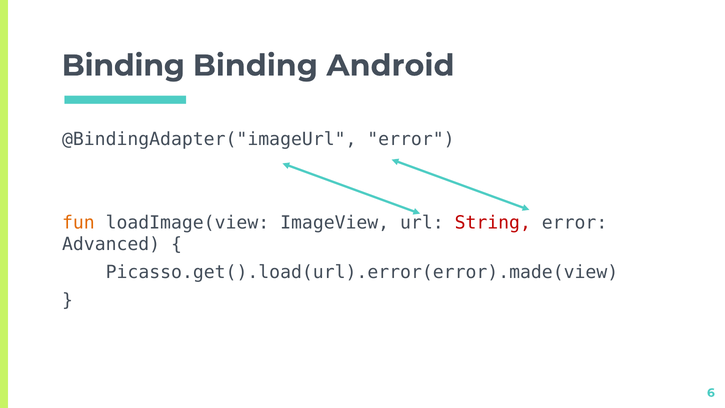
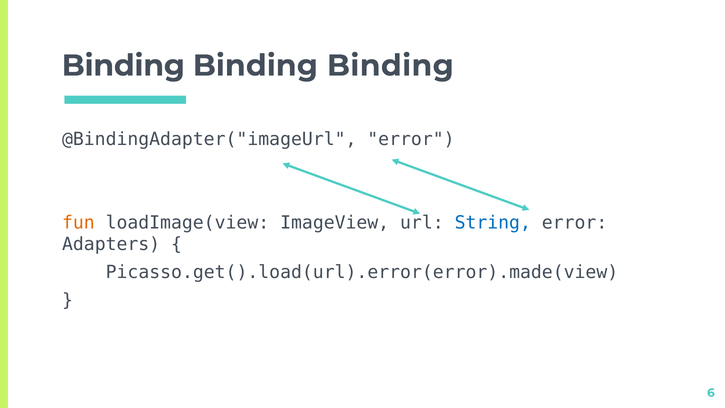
Android at (390, 66): Android -> Binding
String colour: red -> blue
Advanced: Advanced -> Adapters
